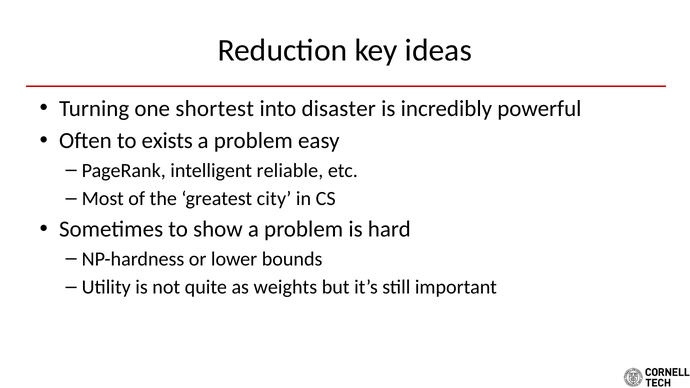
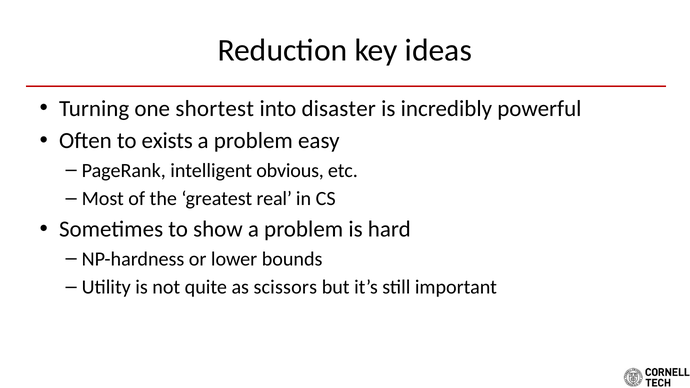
reliable: reliable -> obvious
city: city -> real
weights: weights -> scissors
